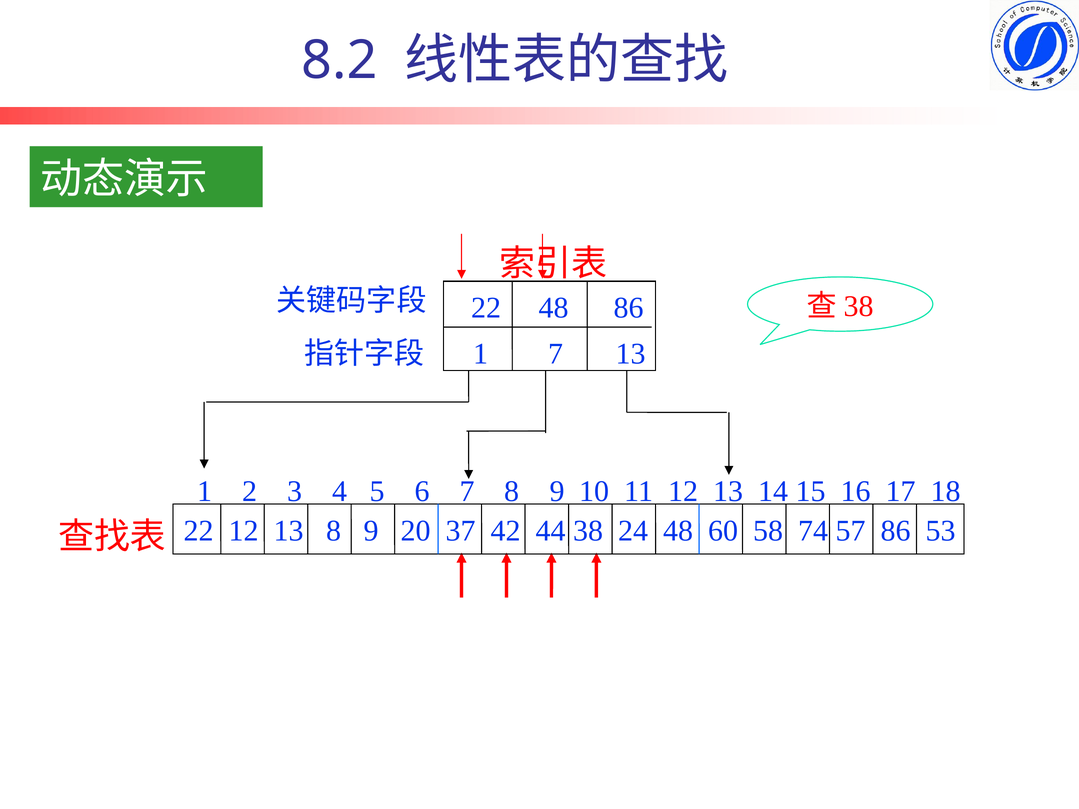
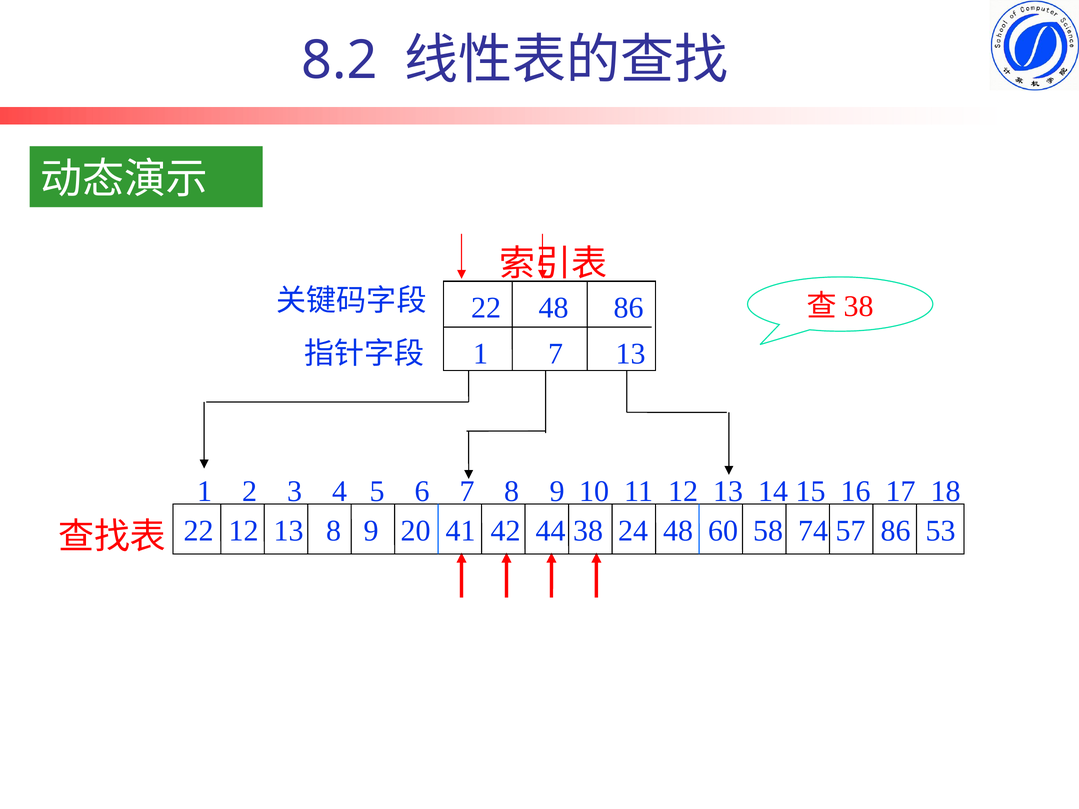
37: 37 -> 41
